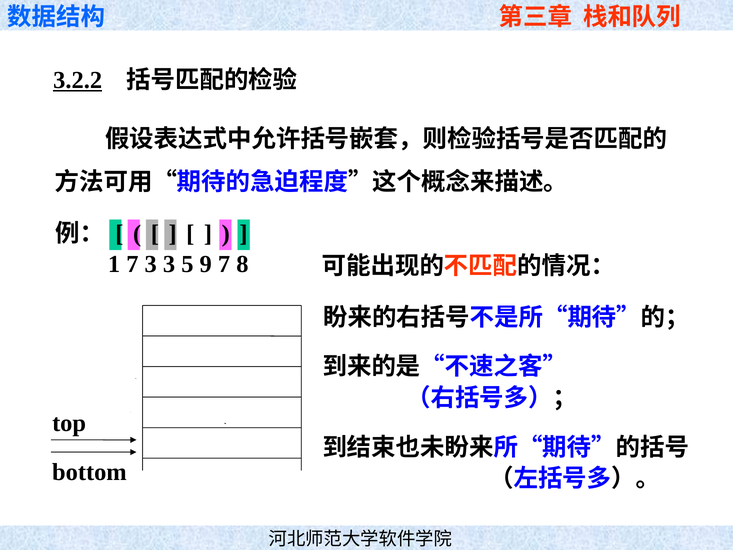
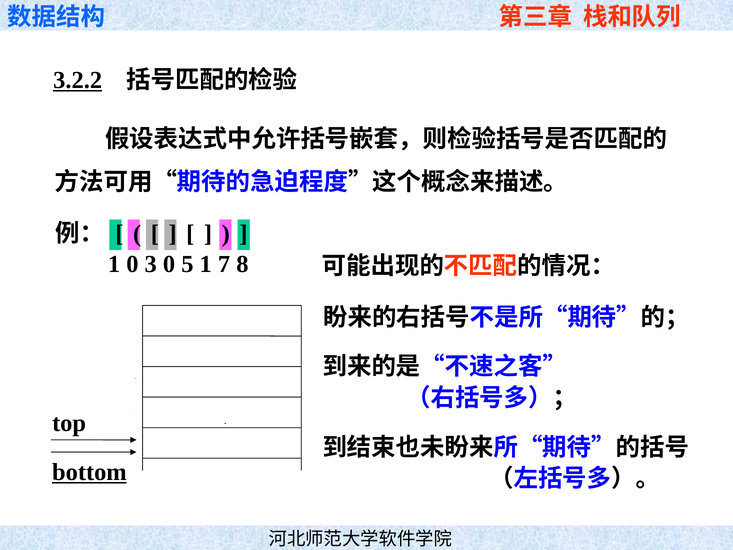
1 7: 7 -> 0
3 3: 3 -> 0
5 9: 9 -> 1
bottom underline: none -> present
